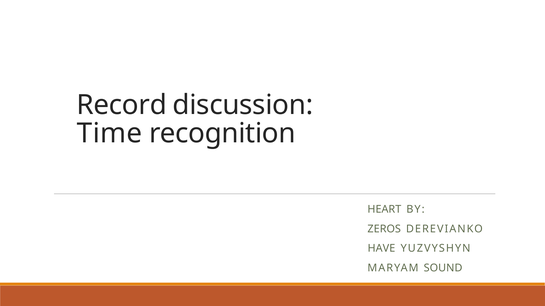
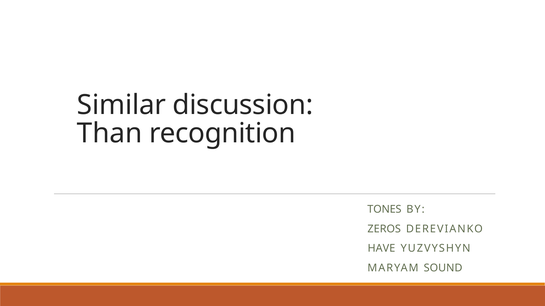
Record: Record -> Similar
Time: Time -> Than
HEART: HEART -> TONES
